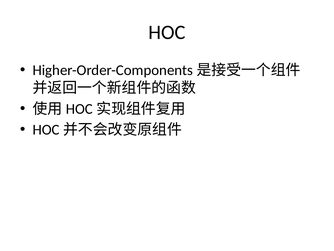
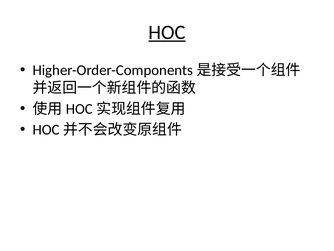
HOC underline: none -> present
